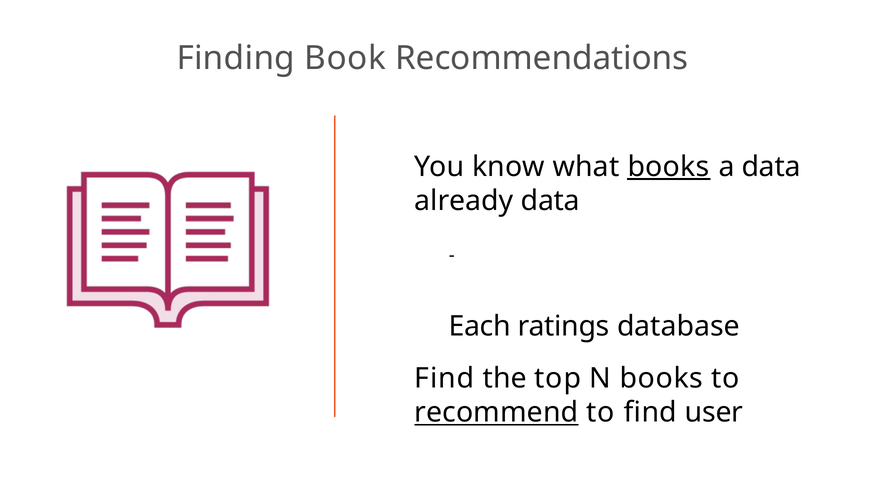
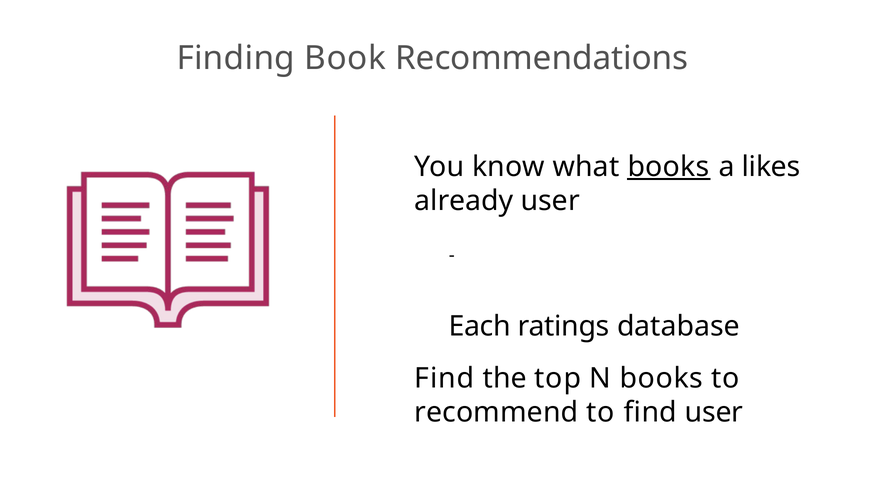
a data: data -> likes
already data: data -> user
recommend underline: present -> none
